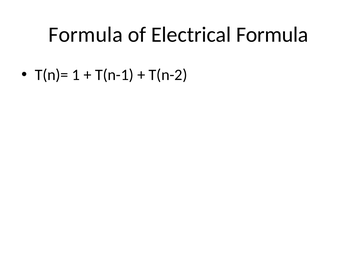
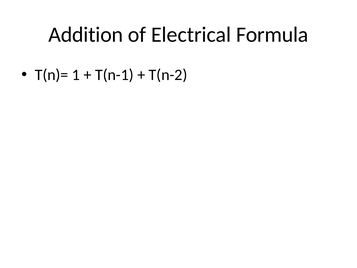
Formula at (86, 35): Formula -> Addition
